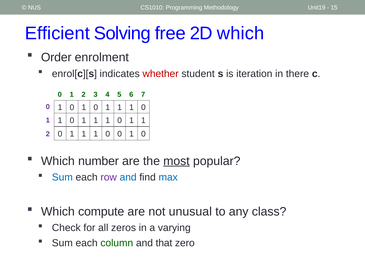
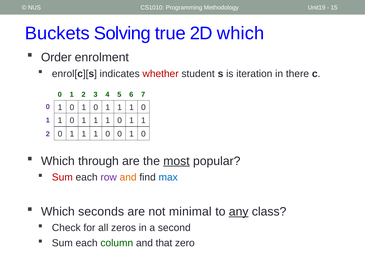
Efficient: Efficient -> Buckets
free: free -> true
number: number -> through
Sum at (62, 177) colour: blue -> red
and at (128, 177) colour: blue -> orange
compute: compute -> seconds
unusual: unusual -> minimal
any underline: none -> present
varying: varying -> second
